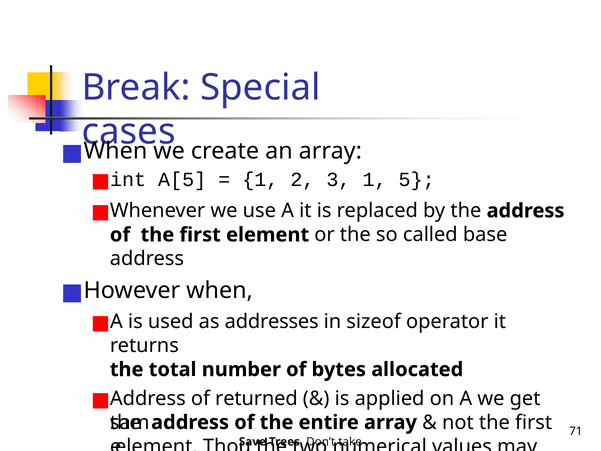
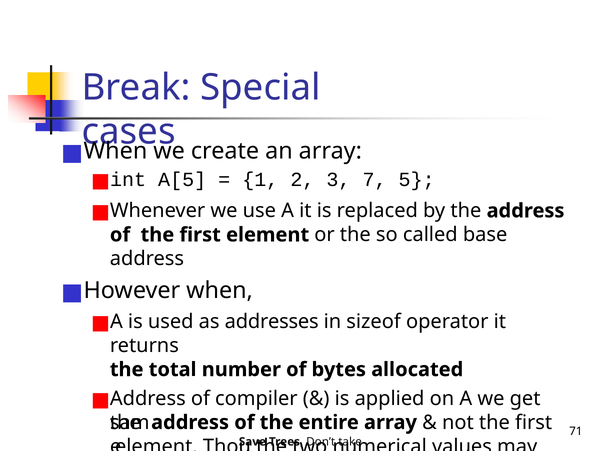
3 1: 1 -> 7
returned: returned -> compiler
